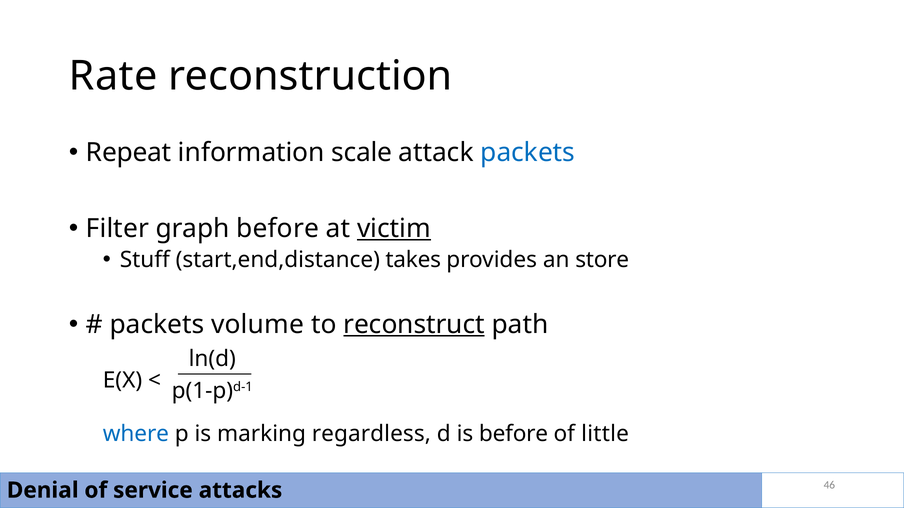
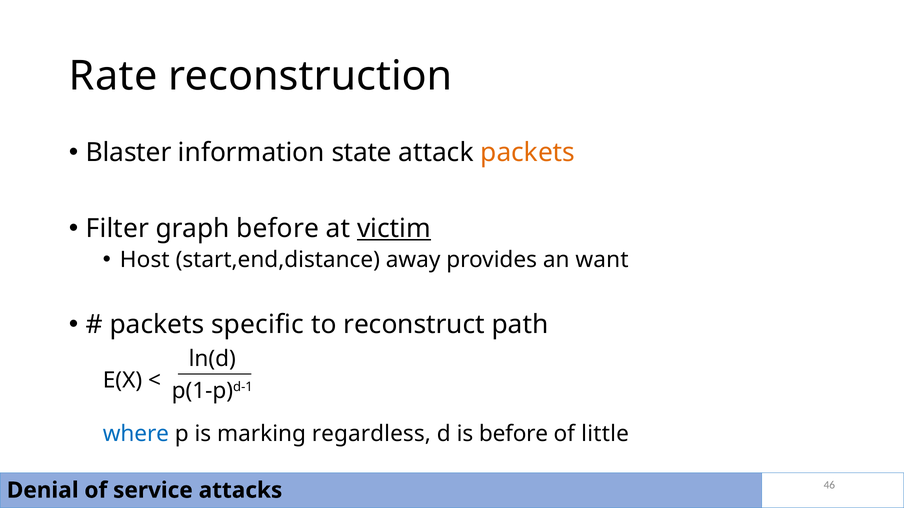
Repeat: Repeat -> Blaster
scale: scale -> state
packets at (528, 153) colour: blue -> orange
Stuff: Stuff -> Host
takes: takes -> away
store: store -> want
volume: volume -> specific
reconstruct underline: present -> none
